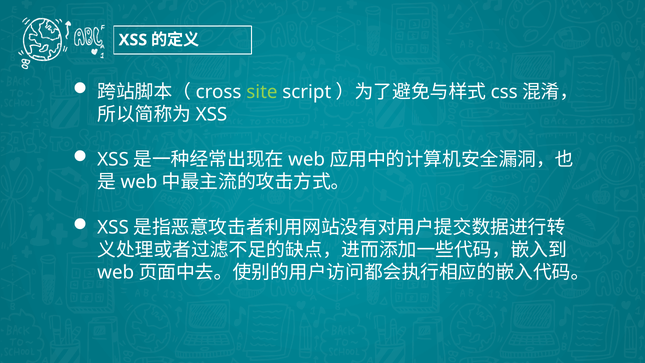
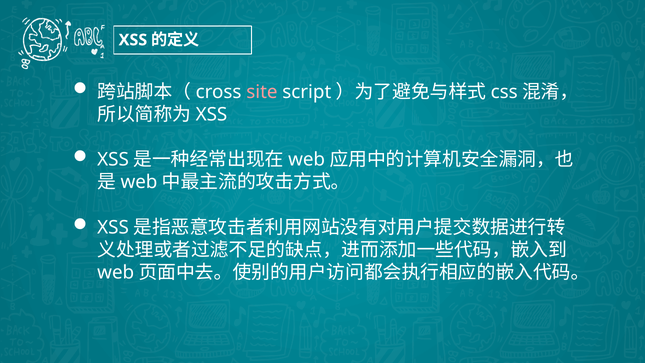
site colour: light green -> pink
